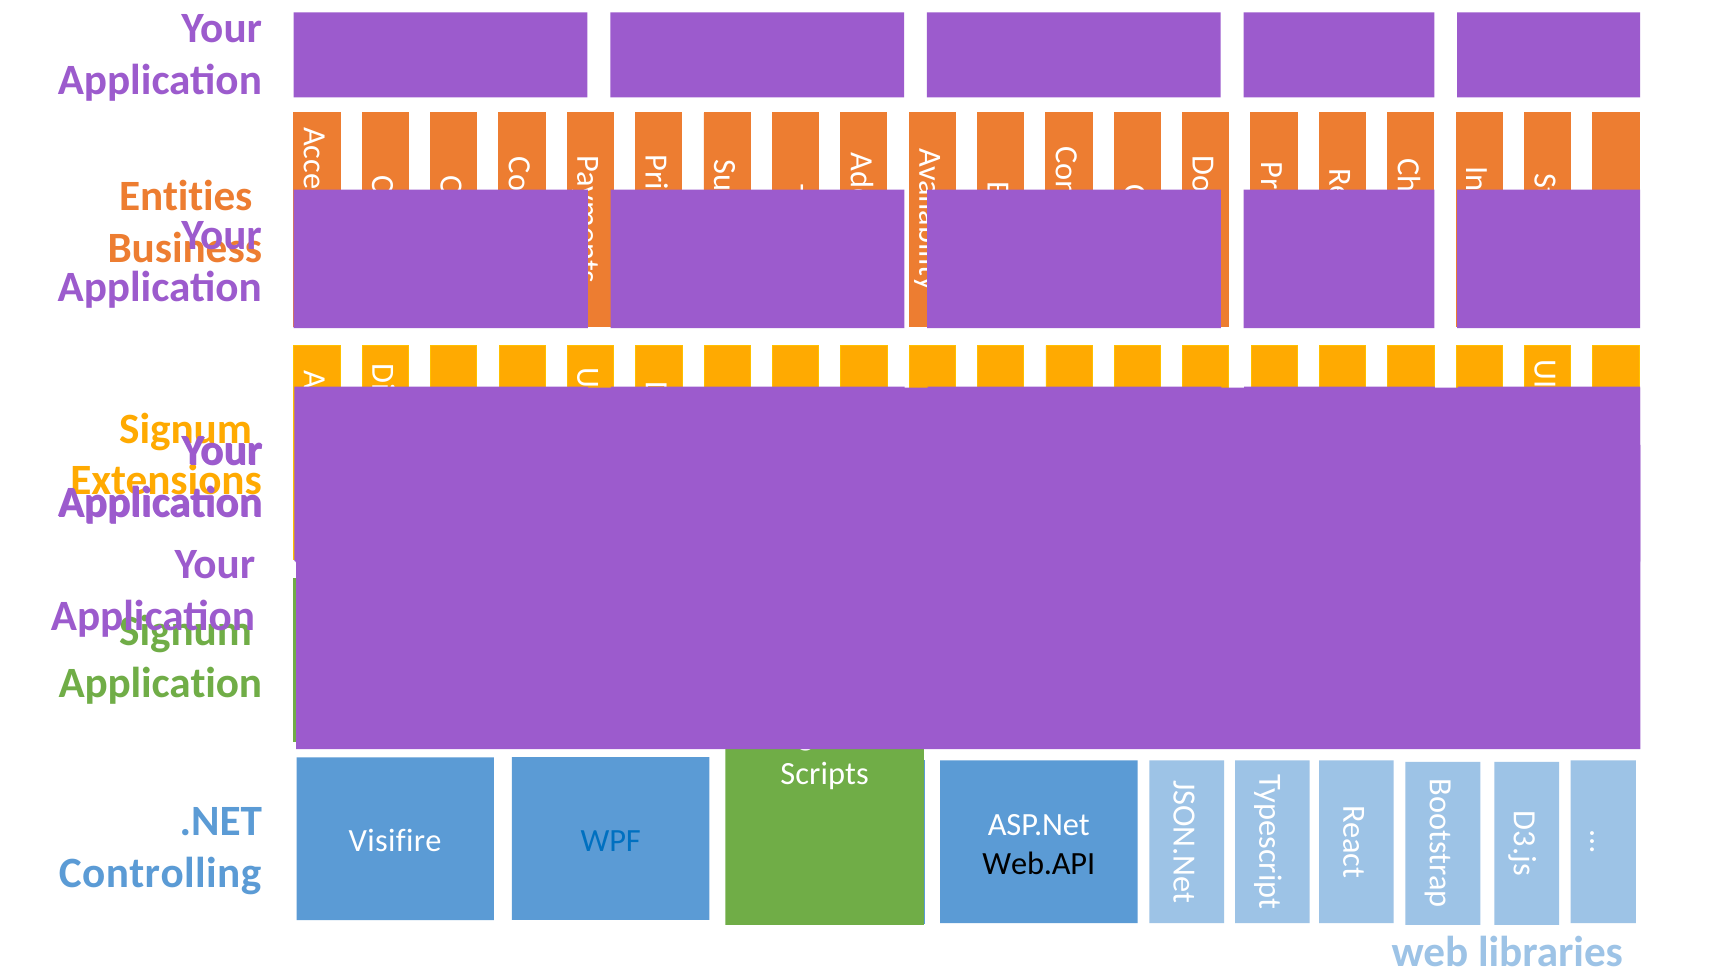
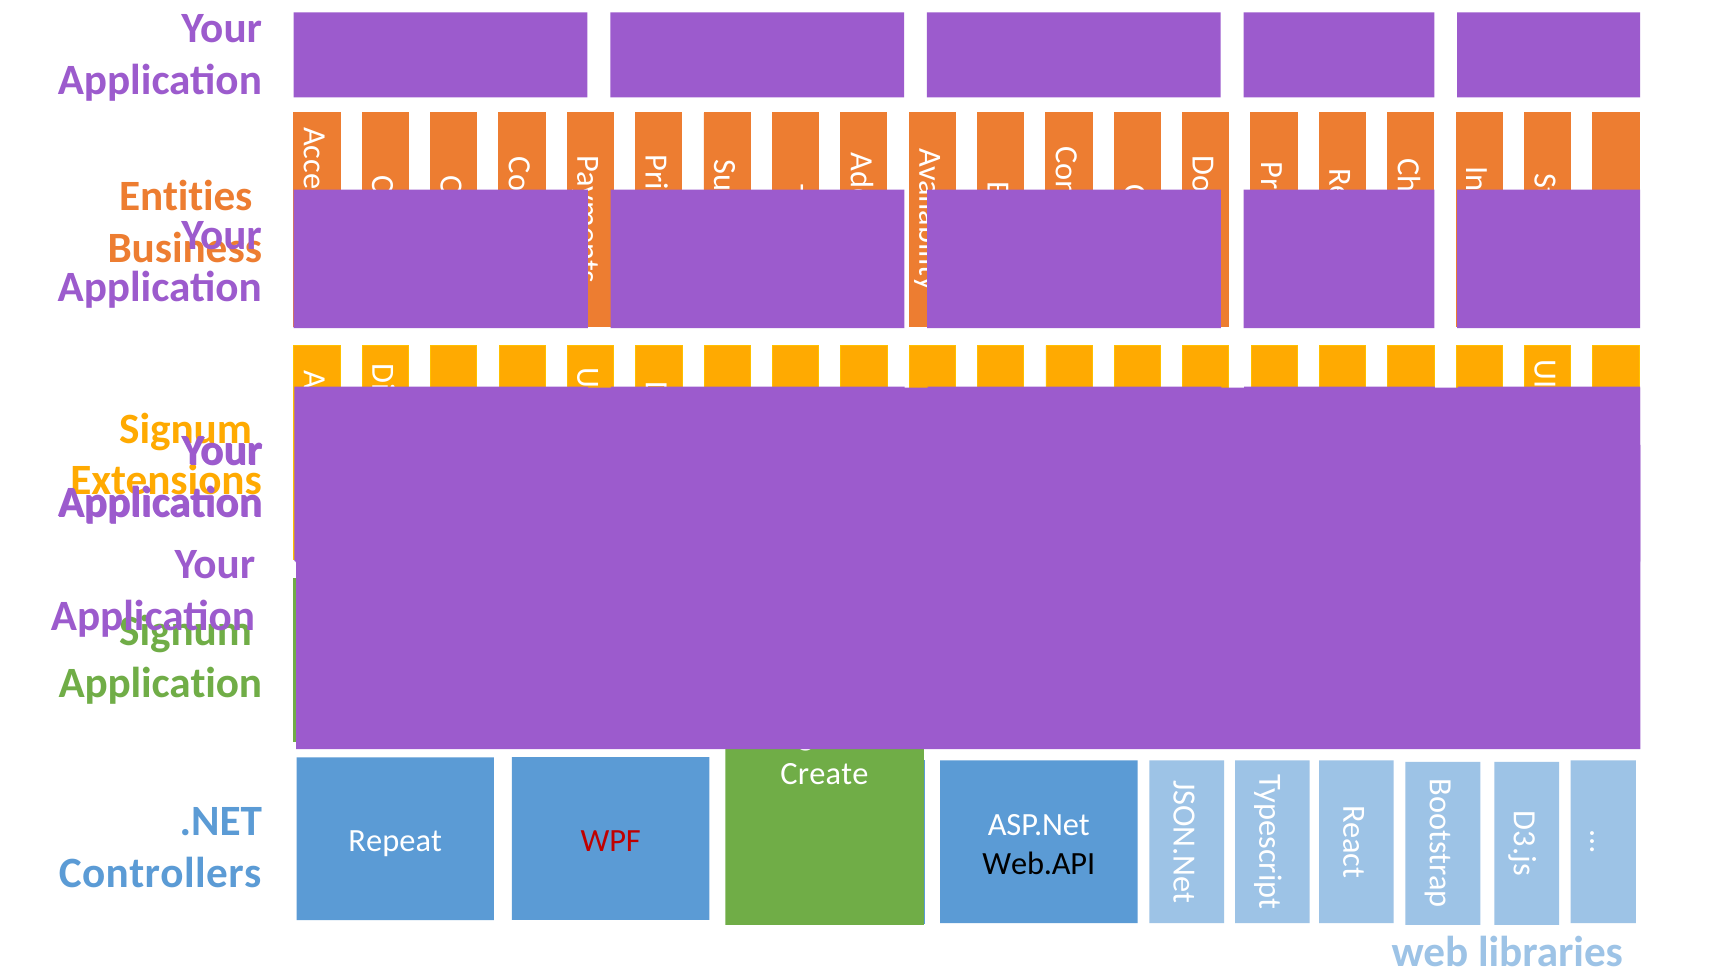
Scripts: Scripts -> Create
WPF colour: blue -> red
Visifire: Visifire -> Repeat
Controlling: Controlling -> Controllers
